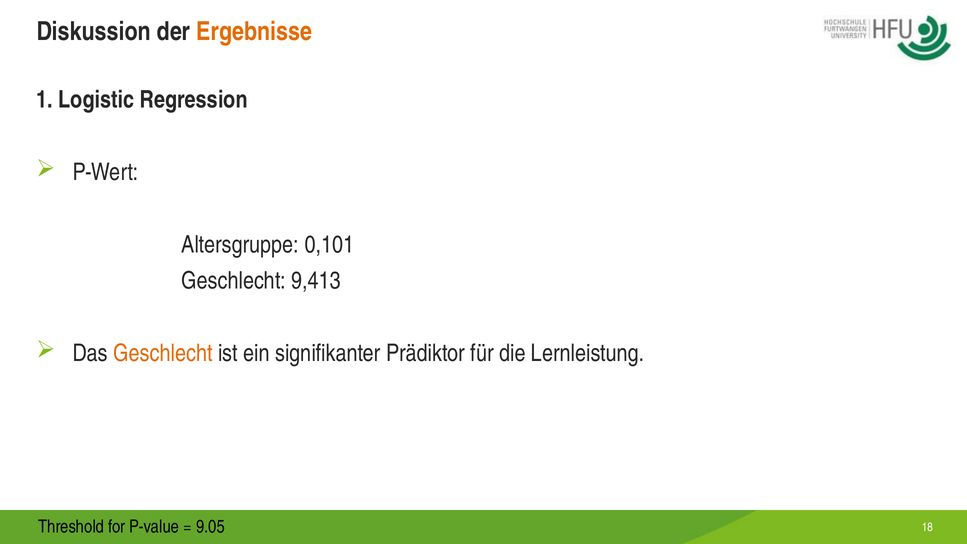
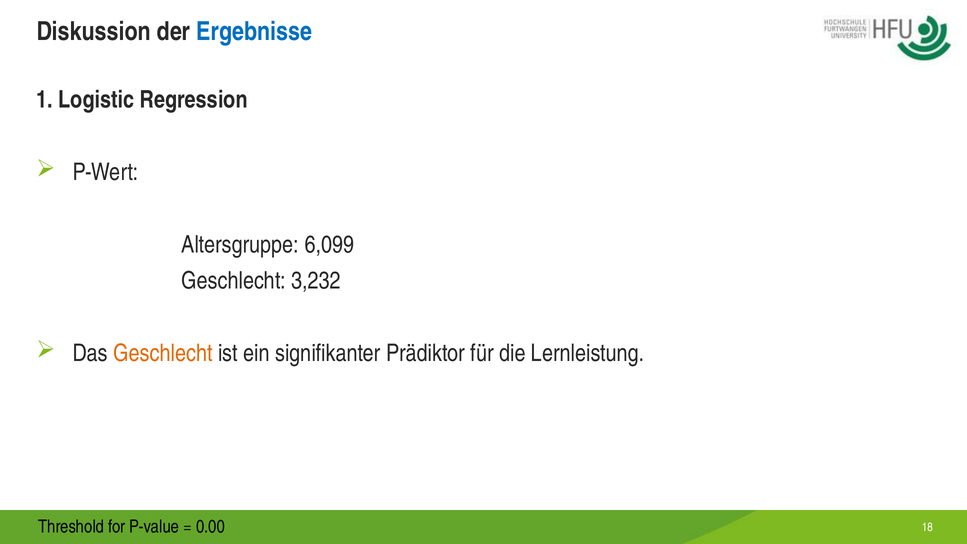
Ergebnisse colour: orange -> blue
0,101: 0,101 -> 6,099
9,413: 9,413 -> 3,232
9.05: 9.05 -> 0.00
